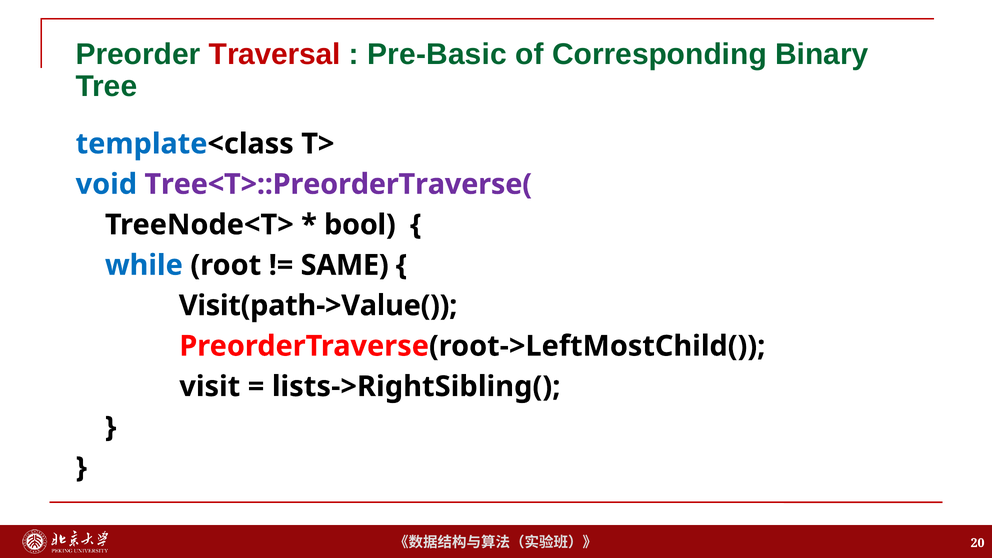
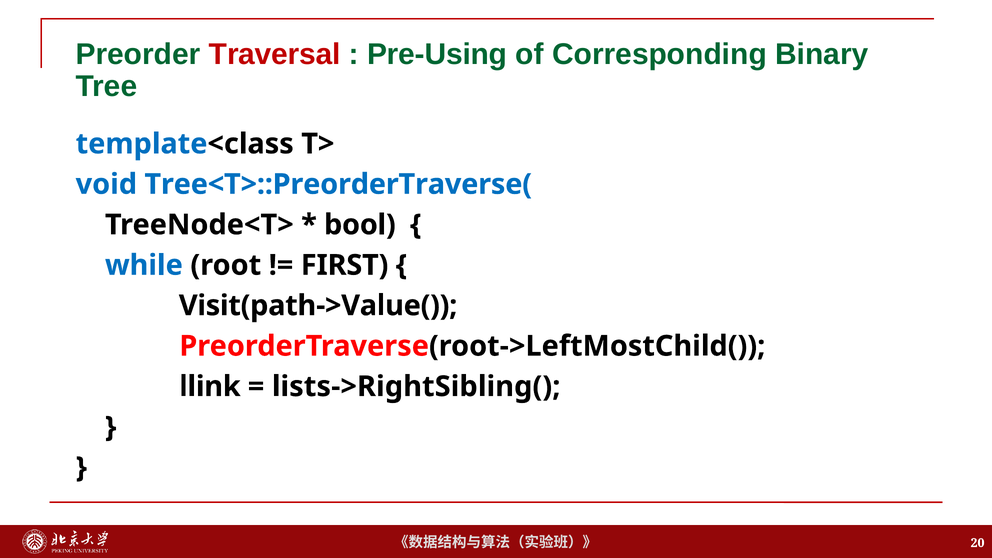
Pre-Basic: Pre-Basic -> Pre-Using
Tree<T>::PreorderTraverse( colour: purple -> blue
SAME: SAME -> FIRST
visit: visit -> llink
